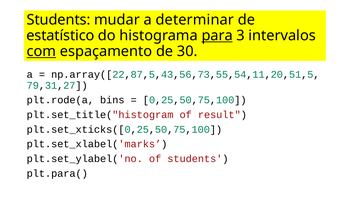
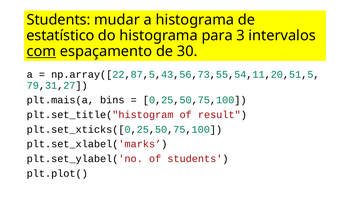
a determinar: determinar -> histograma
para underline: present -> none
plt.rode(a: plt.rode(a -> plt.mais(a
plt.para(: plt.para( -> plt.plot(
